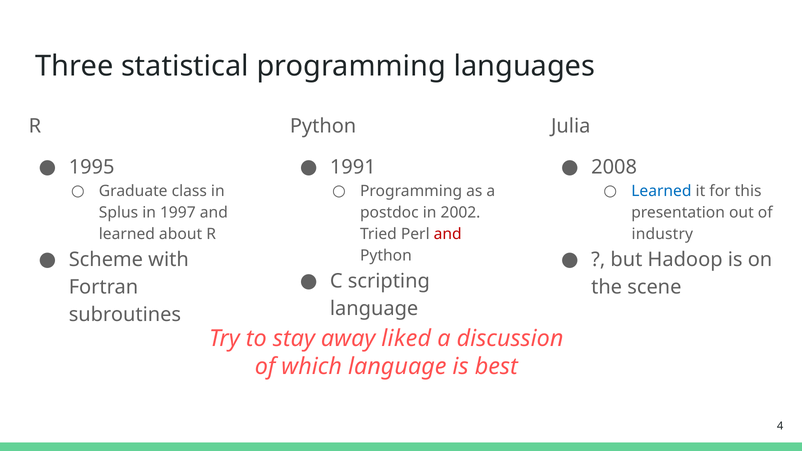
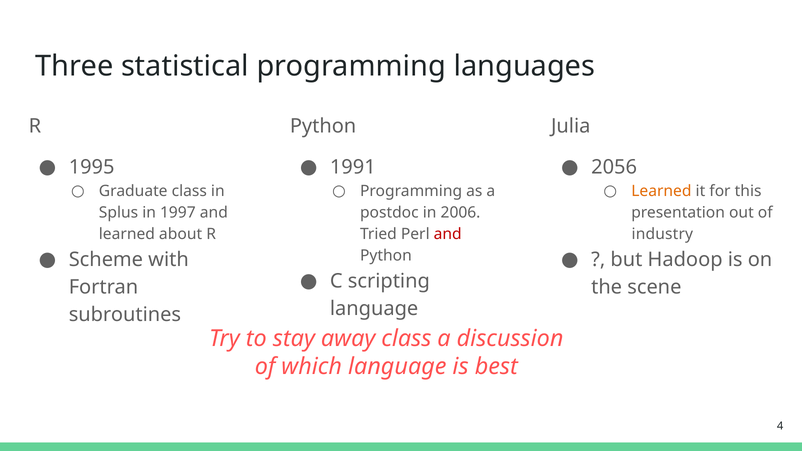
2008: 2008 -> 2056
Learned at (661, 191) colour: blue -> orange
2002: 2002 -> 2006
away liked: liked -> class
